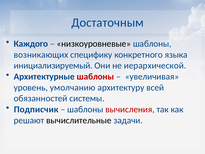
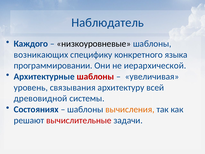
Достаточным: Достаточным -> Наблюдатель
инициализируемый: инициализируемый -> программировании
умолчанию: умолчанию -> связывания
обязанностей: обязанностей -> древовидной
Подписчик: Подписчик -> Состояниях
вычисления colour: red -> orange
вычислительные colour: black -> red
